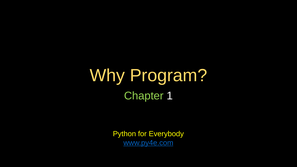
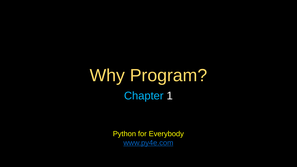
Chapter colour: light green -> light blue
